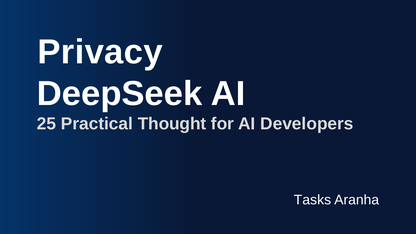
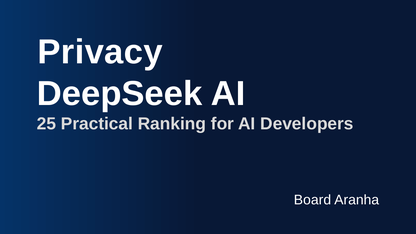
Thought: Thought -> Ranking
Tasks: Tasks -> Board
